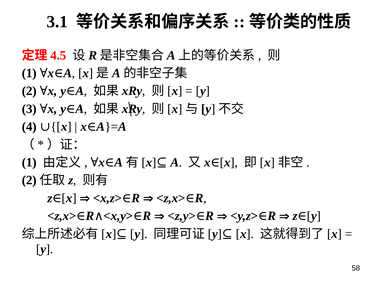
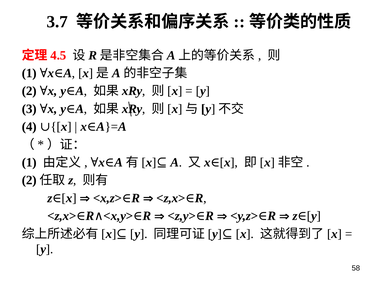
3.1: 3.1 -> 3.7
